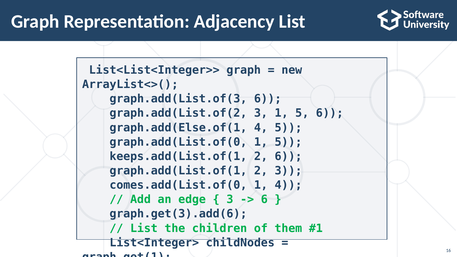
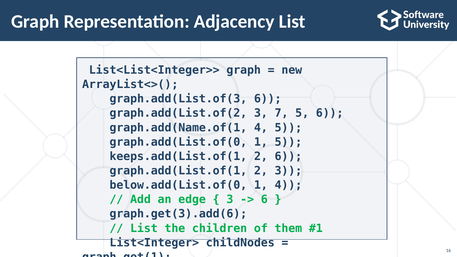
3 1: 1 -> 7
graph.add(Else.of(1: graph.add(Else.of(1 -> graph.add(Name.of(1
comes.add(List.of(0: comes.add(List.of(0 -> below.add(List.of(0
